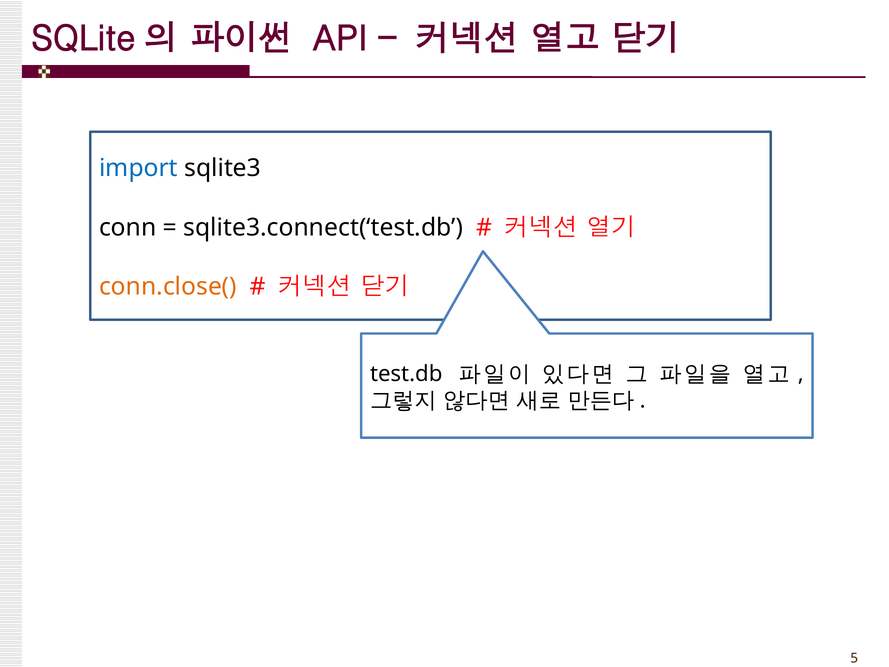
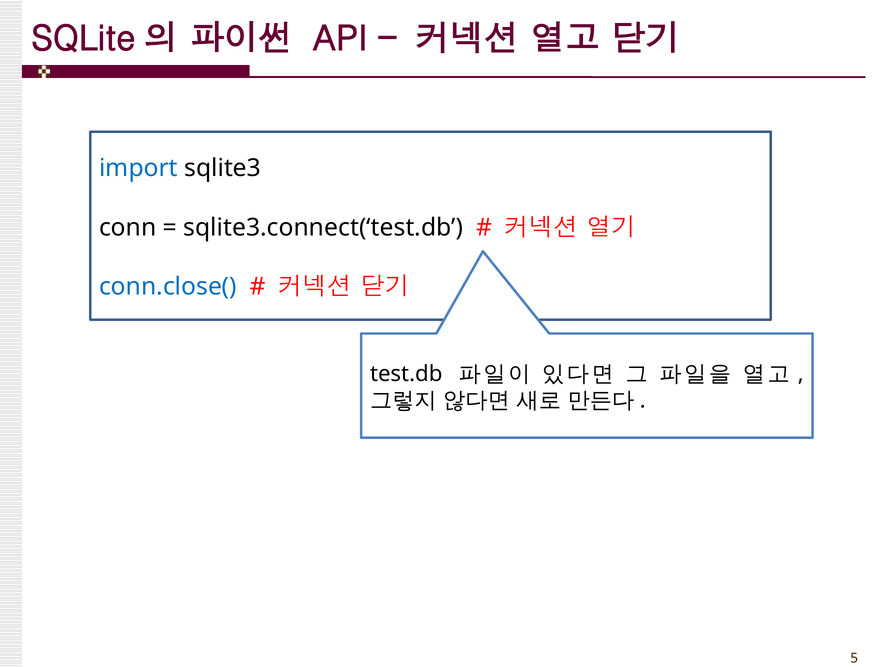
conn.close( colour: orange -> blue
